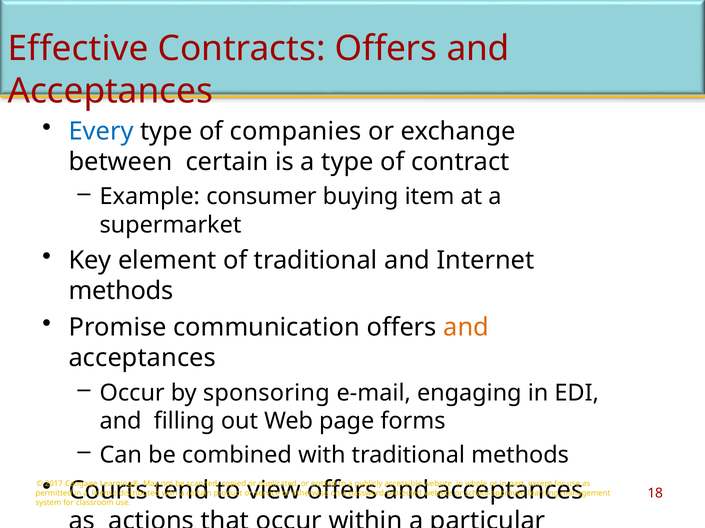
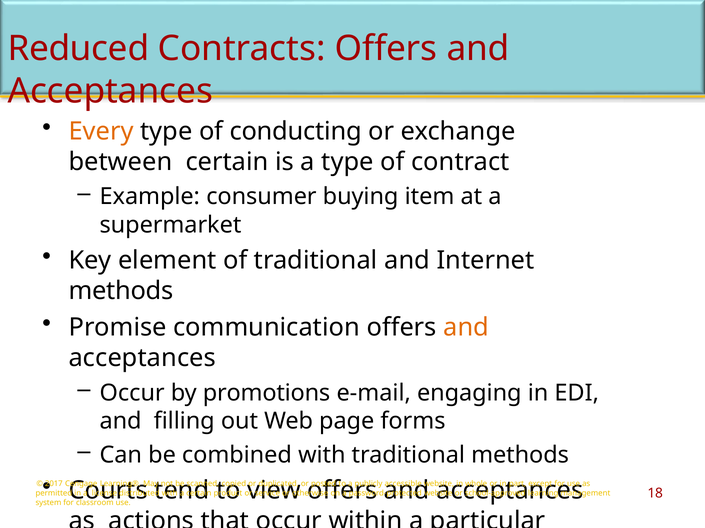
Effective: Effective -> Reduced
Every colour: blue -> orange
companies: companies -> conducting
sponsoring: sponsoring -> promotions
